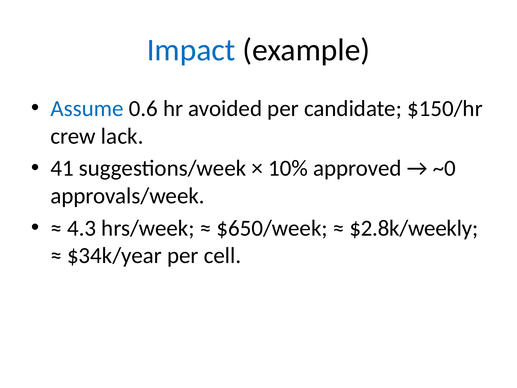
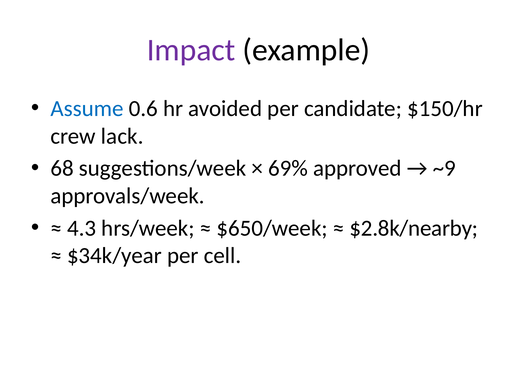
Impact colour: blue -> purple
41: 41 -> 68
10%: 10% -> 69%
~0: ~0 -> ~9
$2.8k/weekly: $2.8k/weekly -> $2.8k/nearby
